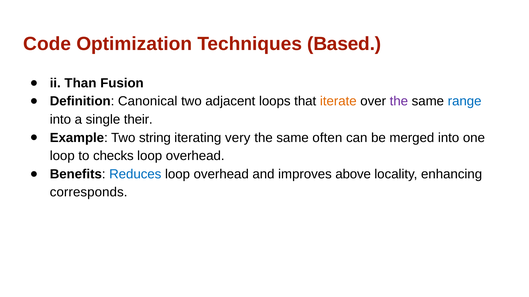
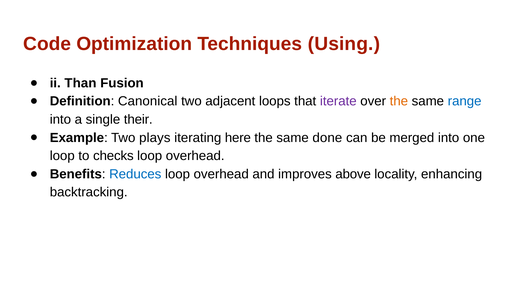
Based: Based -> Using
iterate colour: orange -> purple
the at (399, 101) colour: purple -> orange
string: string -> plays
very: very -> here
often: often -> done
corresponds: corresponds -> backtracking
